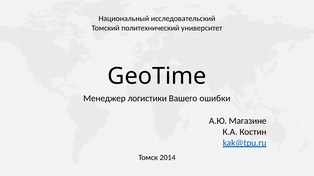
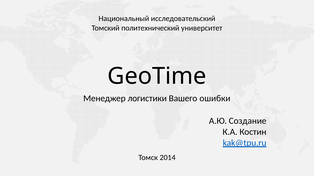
Магазине: Магазине -> Создание
